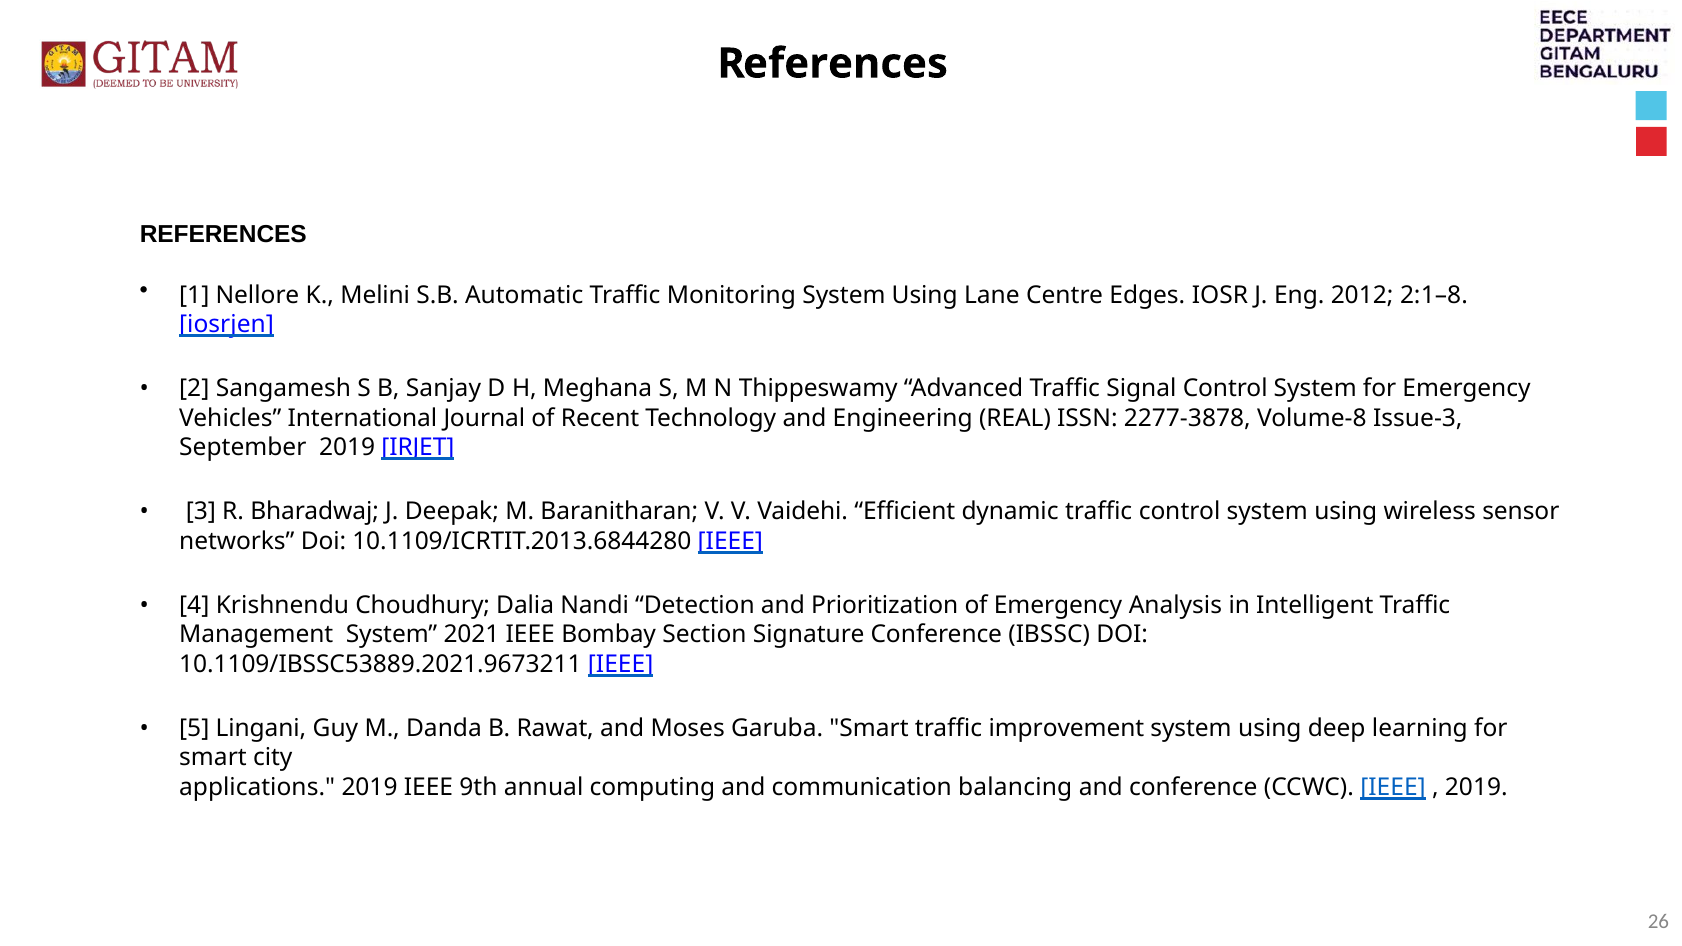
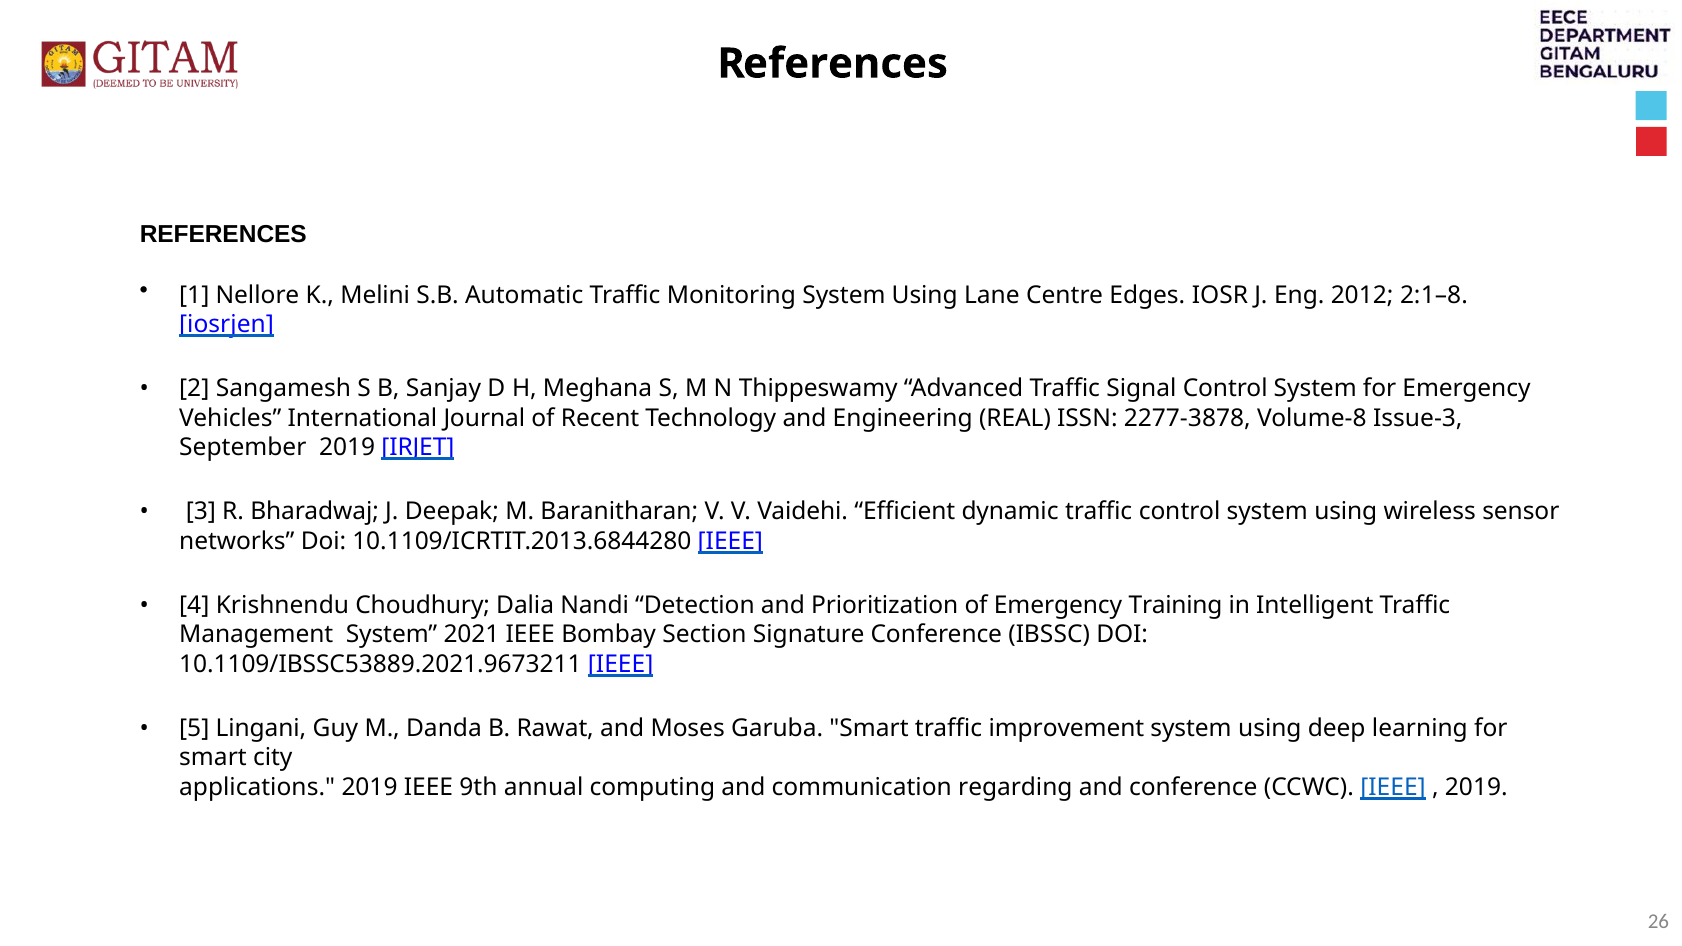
Analysis: Analysis -> Training
balancing: balancing -> regarding
